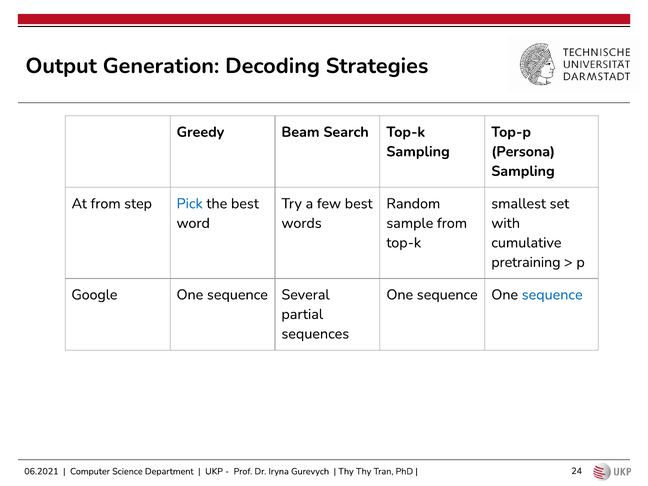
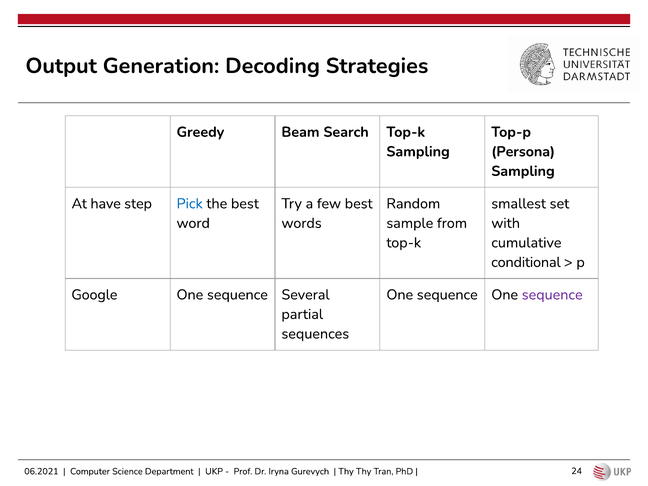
At from: from -> have
pretraining: pretraining -> conditional
sequence at (552, 295) colour: blue -> purple
